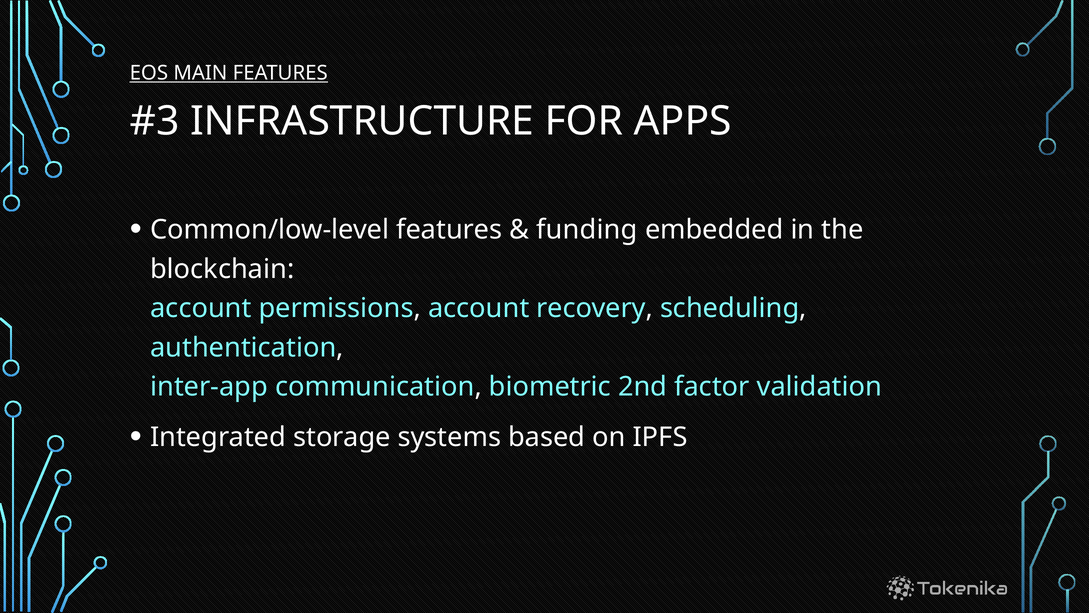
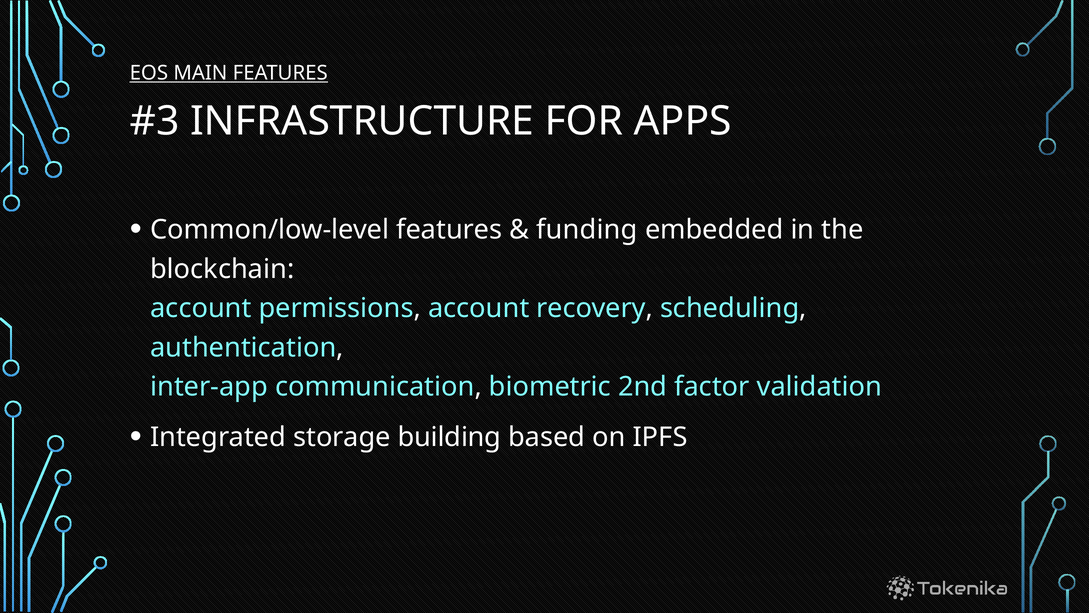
systems: systems -> building
